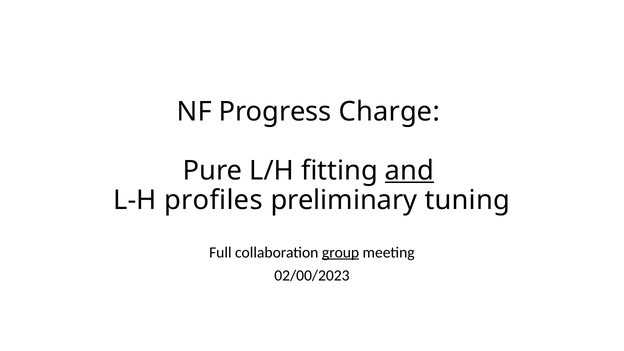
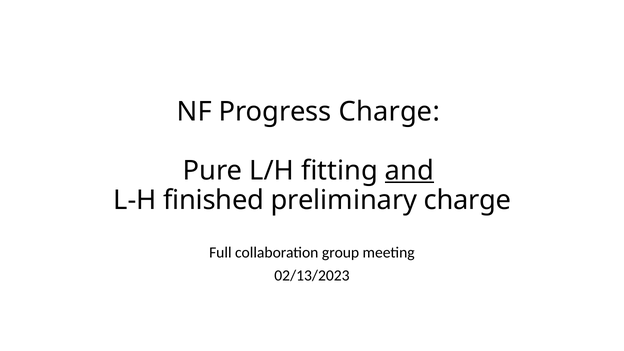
profiles: profiles -> finished
preliminary tuning: tuning -> charge
group underline: present -> none
02/00/2023: 02/00/2023 -> 02/13/2023
